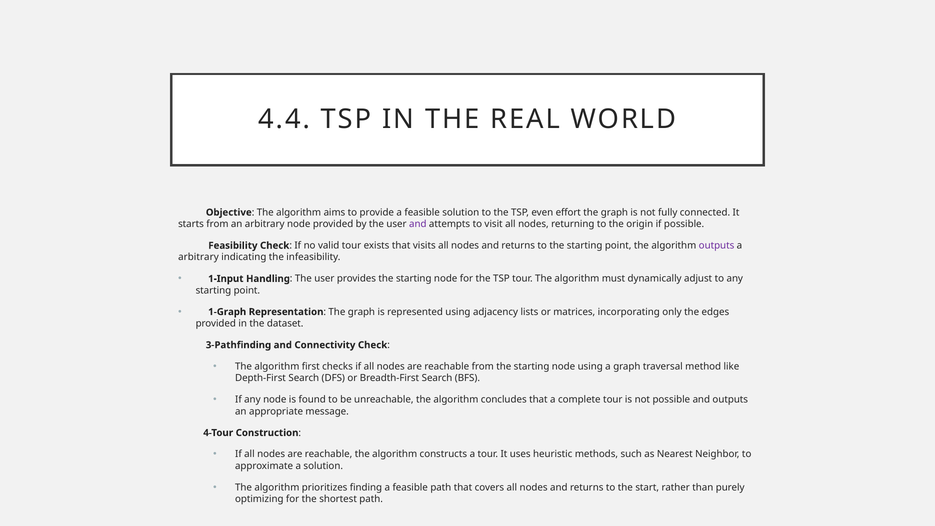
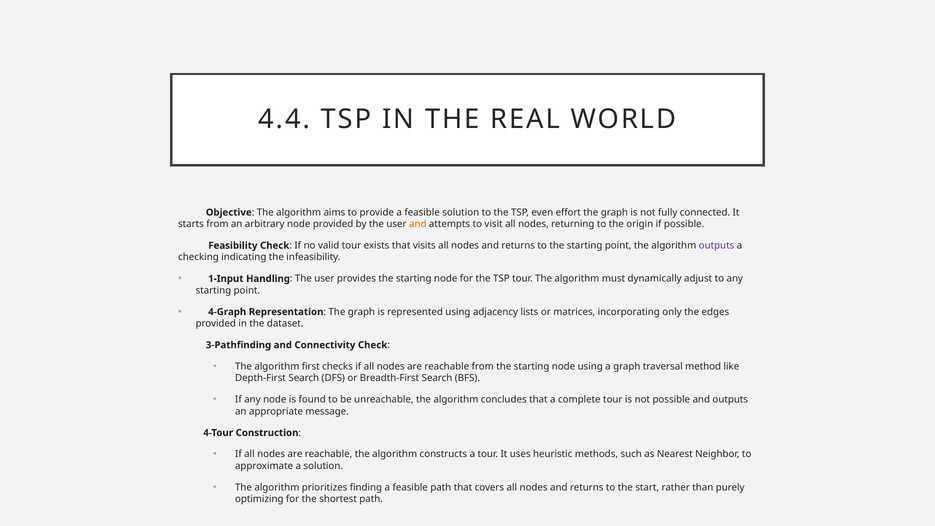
and at (418, 224) colour: purple -> orange
arbitrary at (198, 257): arbitrary -> checking
1-Graph: 1-Graph -> 4-Graph
